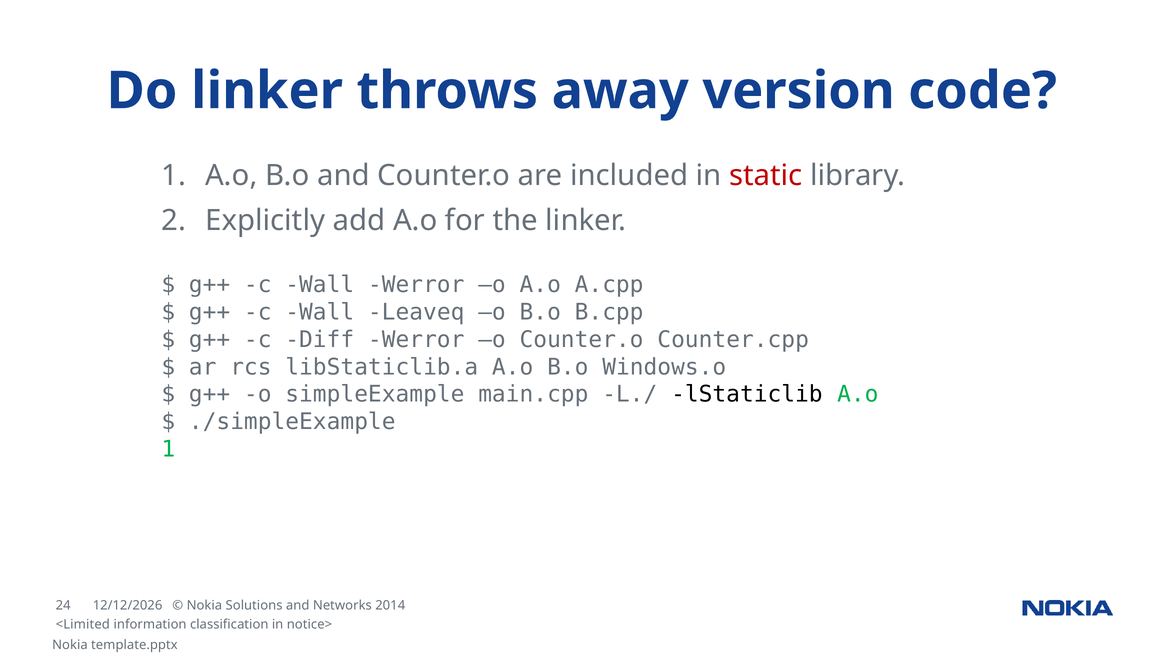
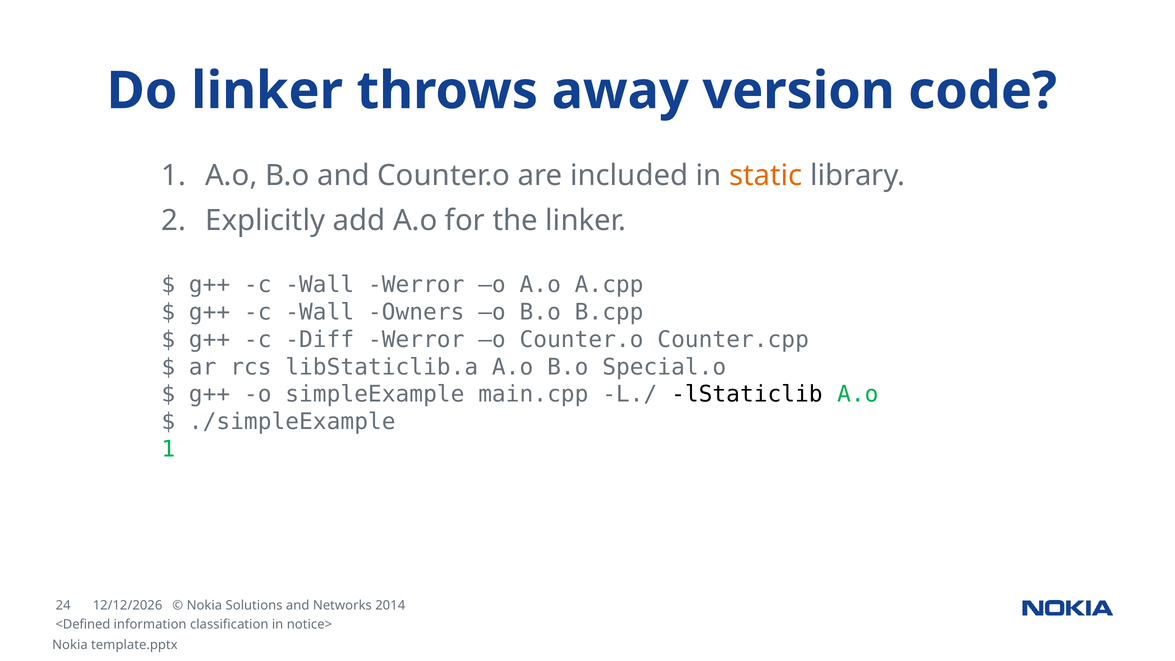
static colour: red -> orange
Leaveq: Leaveq -> Owners
Windows.o: Windows.o -> Special.o
<Limited: <Limited -> <Defined
